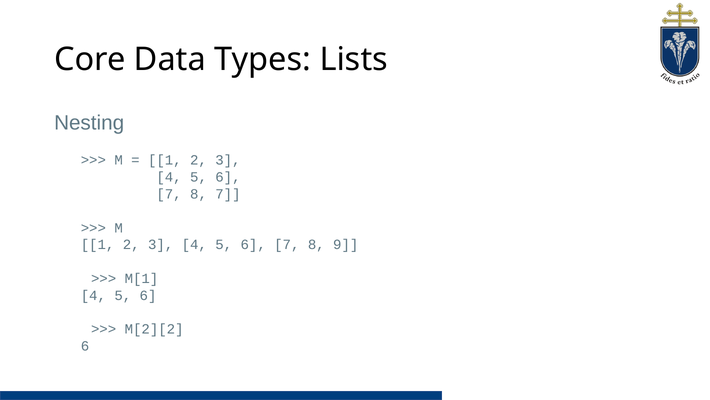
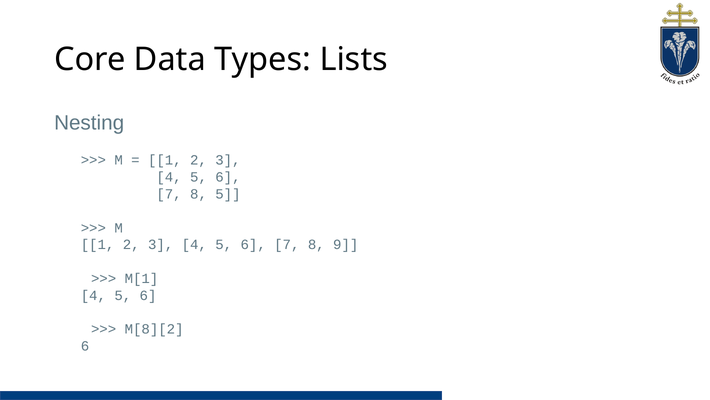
8 7: 7 -> 5
M[2][2: M[2][2 -> M[8][2
